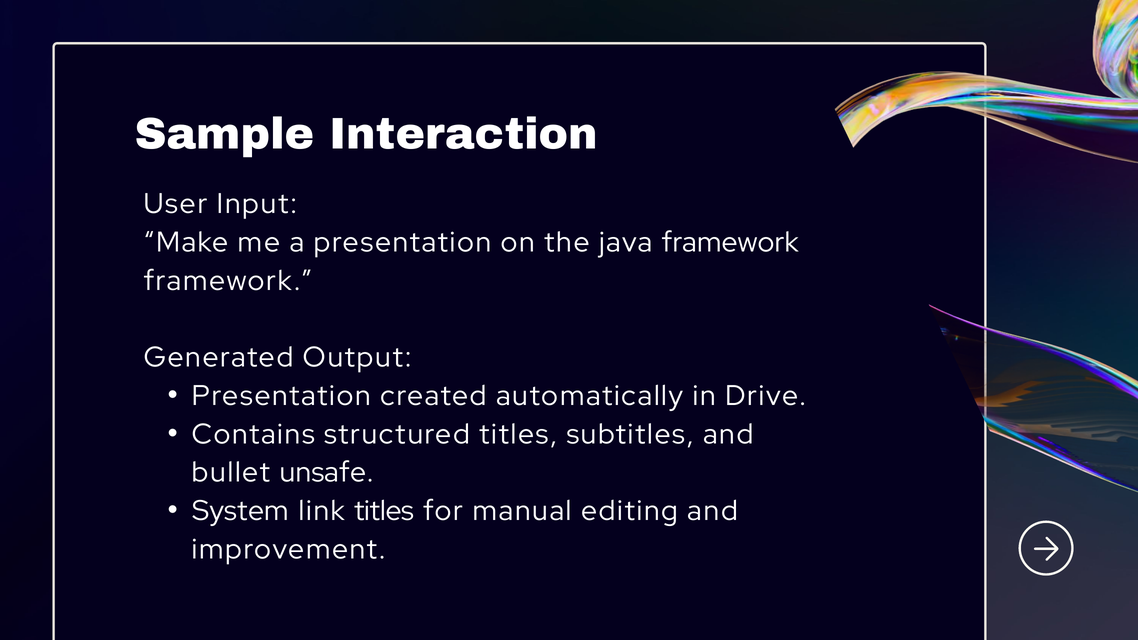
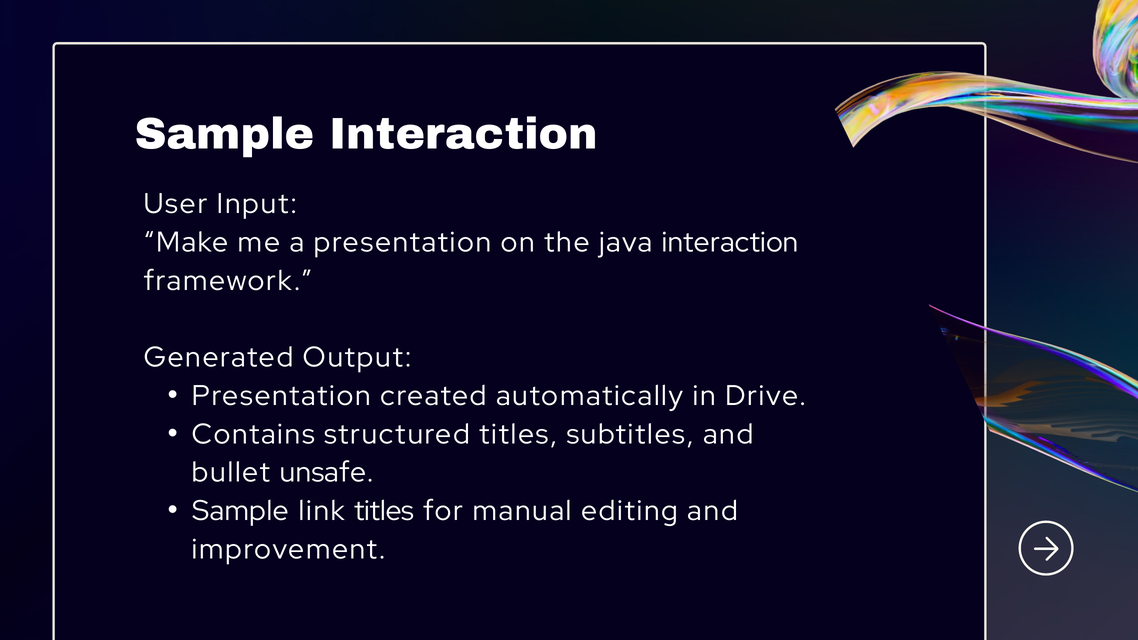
java framework: framework -> interaction
System at (241, 511): System -> Sample
